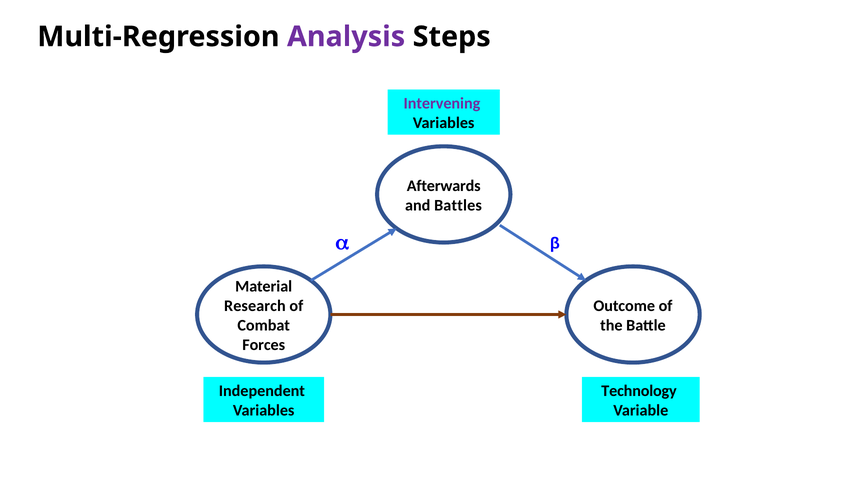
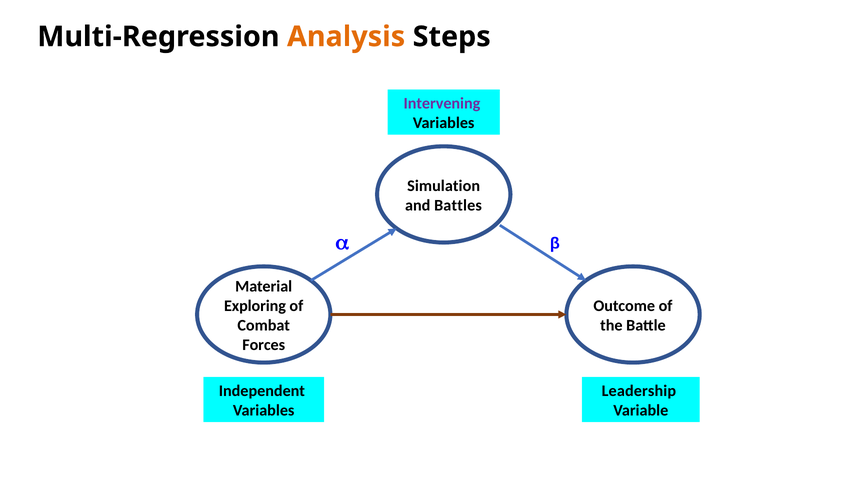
Analysis colour: purple -> orange
Afterwards: Afterwards -> Simulation
Research: Research -> Exploring
Technology: Technology -> Leadership
